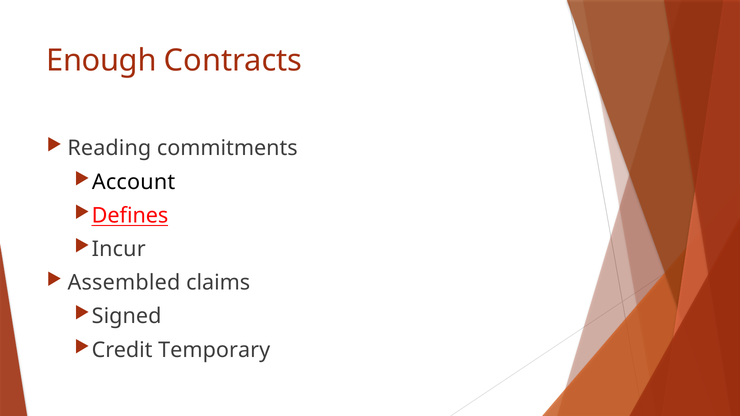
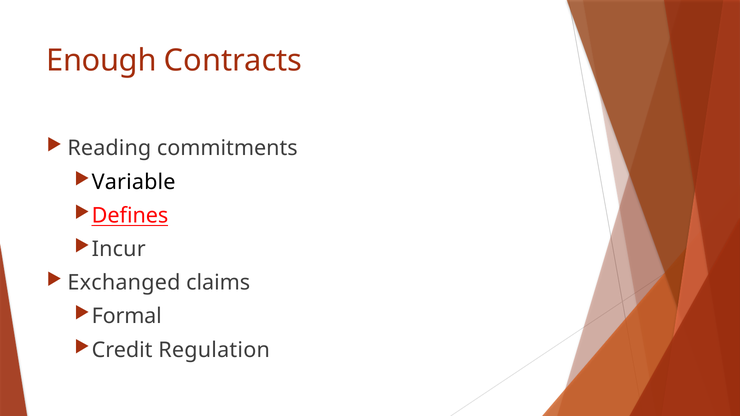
Account: Account -> Variable
Assembled: Assembled -> Exchanged
Signed: Signed -> Formal
Temporary: Temporary -> Regulation
